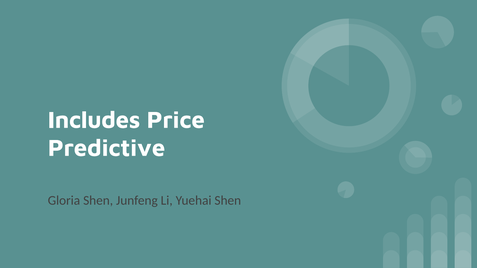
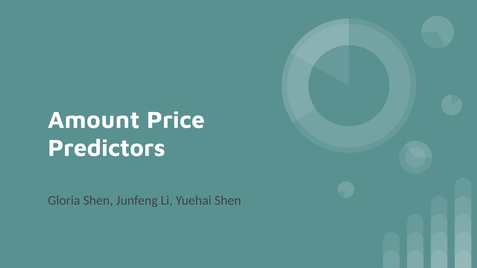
Includes: Includes -> Amount
Predictive: Predictive -> Predictors
